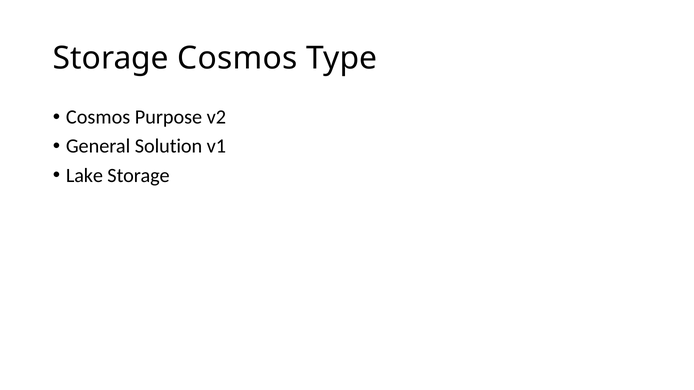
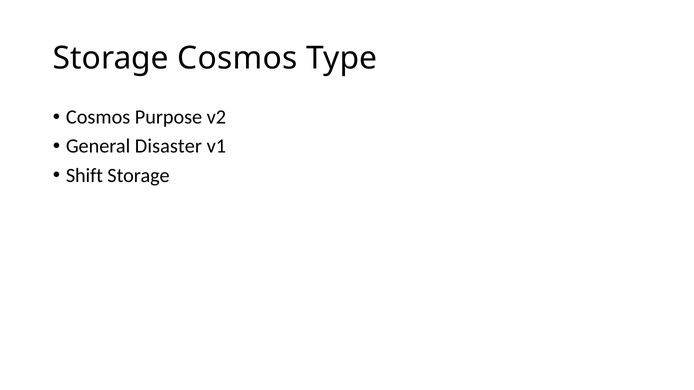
Solution: Solution -> Disaster
Lake: Lake -> Shift
